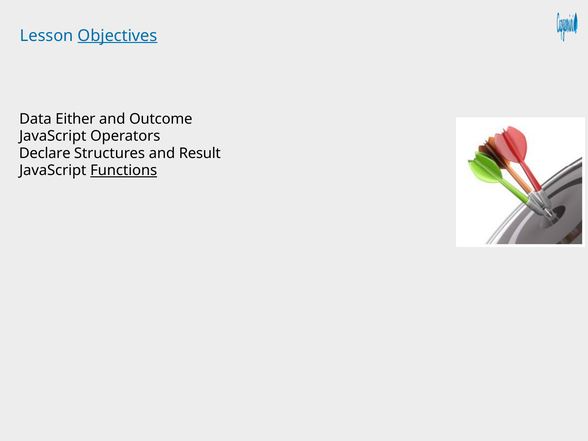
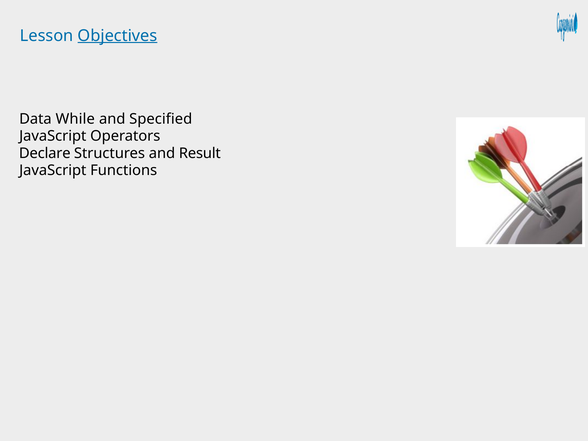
Either: Either -> While
Outcome: Outcome -> Specified
Functions underline: present -> none
